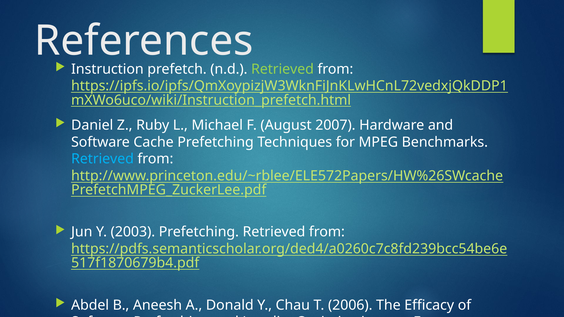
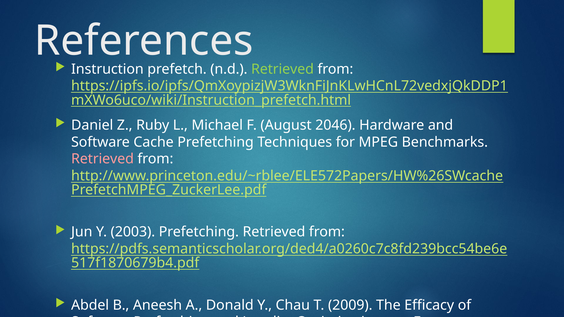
2007: 2007 -> 2046
Retrieved at (102, 159) colour: light blue -> pink
2006: 2006 -> 2009
